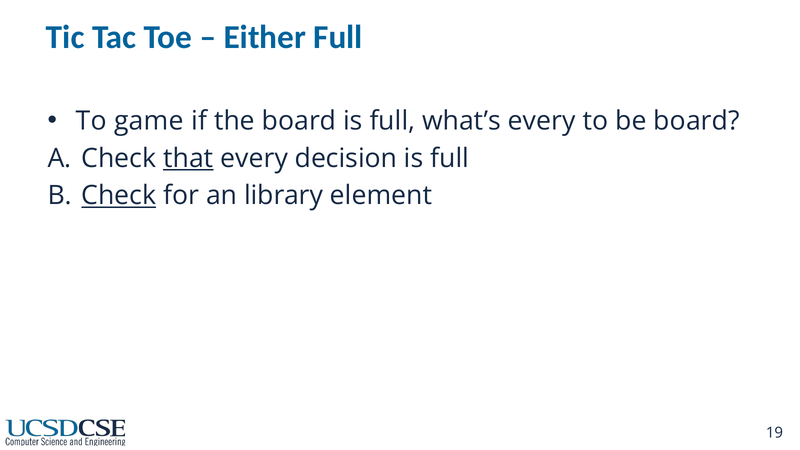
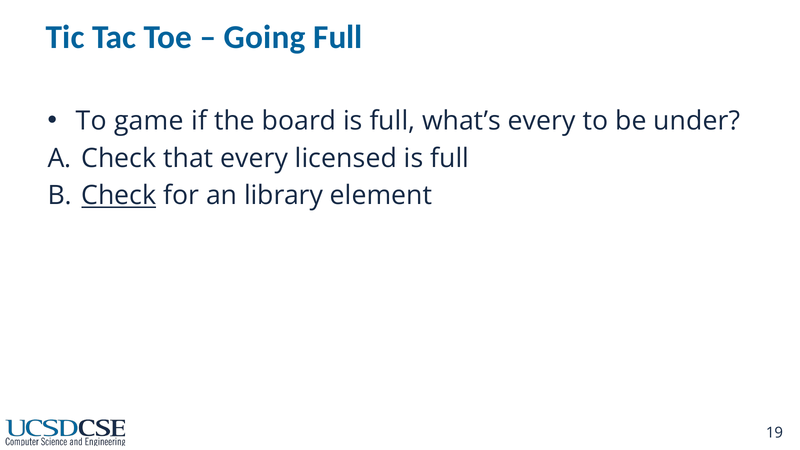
Either: Either -> Going
be board: board -> under
that underline: present -> none
decision: decision -> licensed
